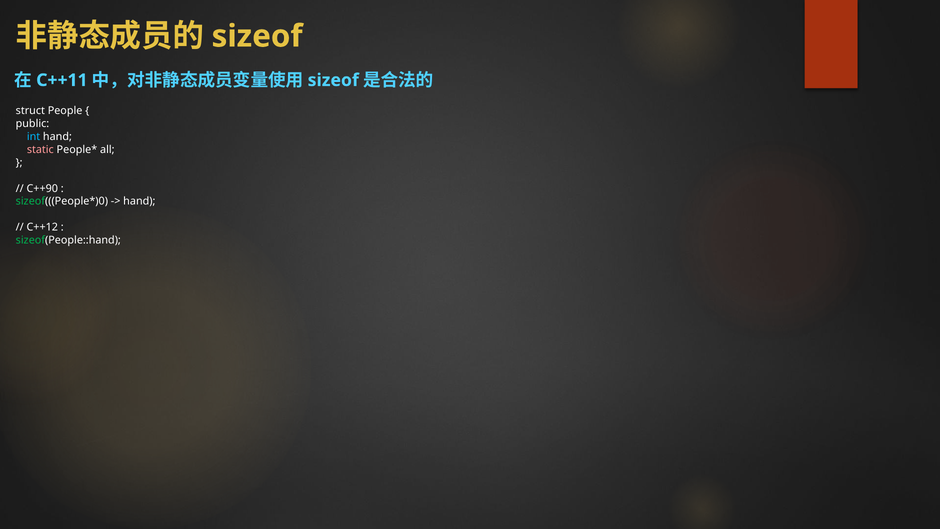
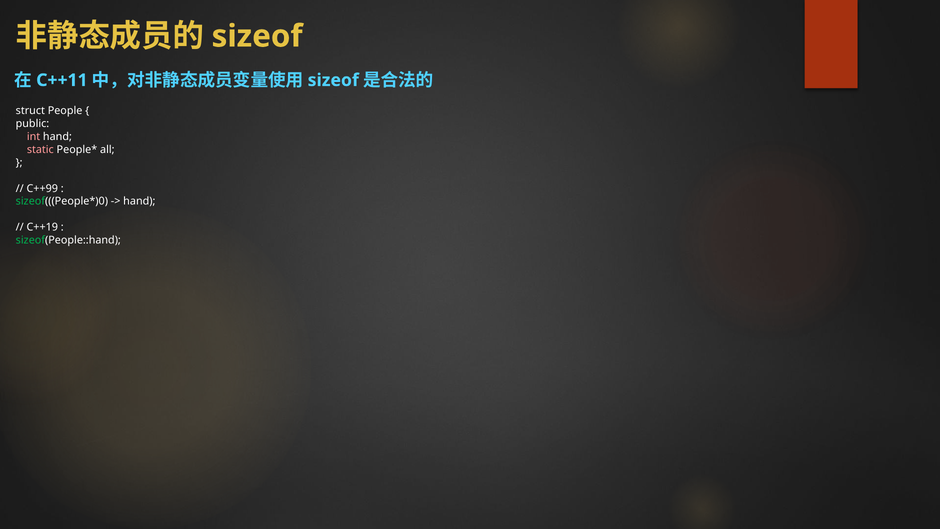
int colour: light blue -> pink
C++90: C++90 -> C++99
C++12: C++12 -> C++19
